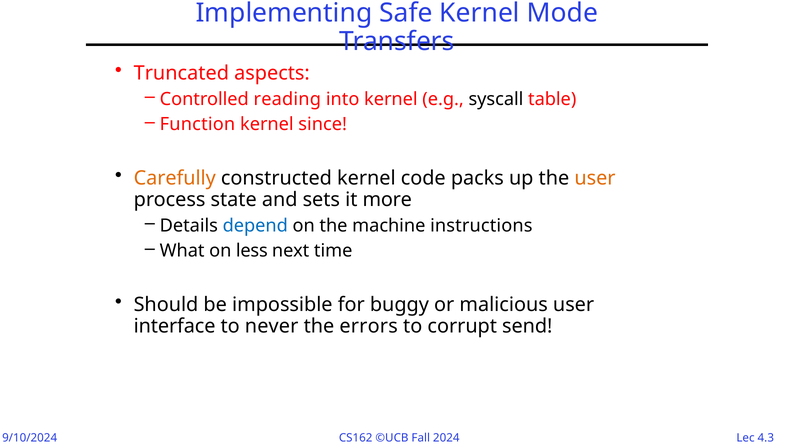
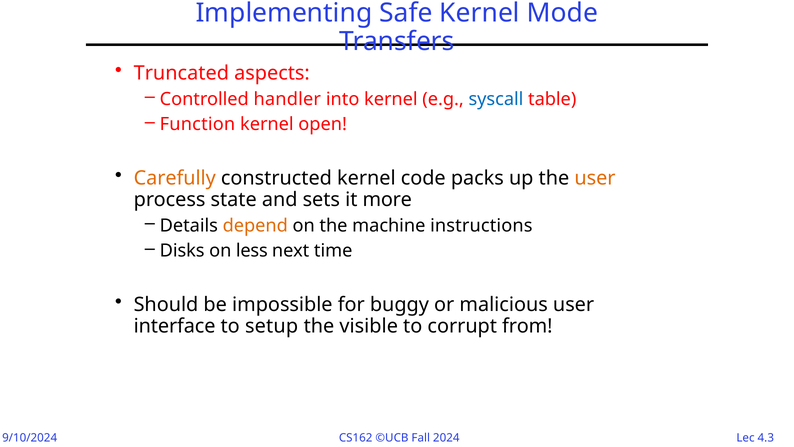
reading: reading -> handler
syscall colour: black -> blue
since: since -> open
depend colour: blue -> orange
What: What -> Disks
never: never -> setup
errors: errors -> visible
send: send -> from
